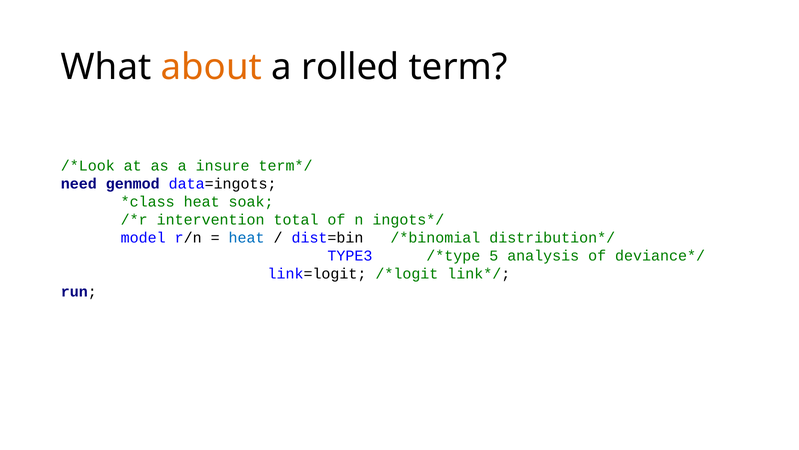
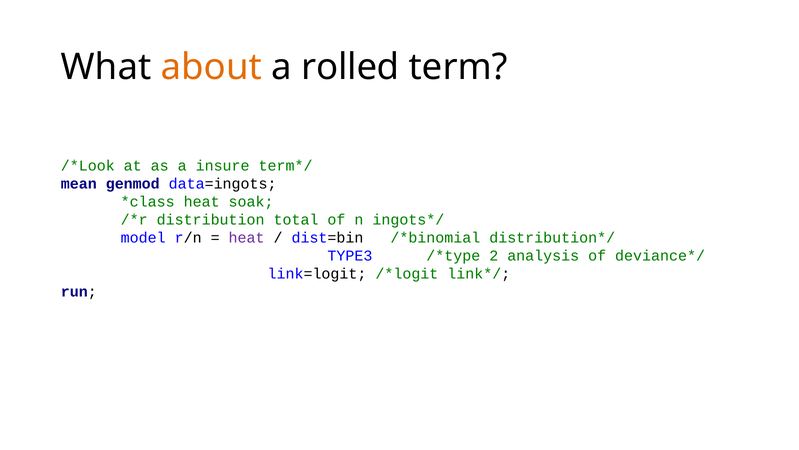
need: need -> mean
intervention: intervention -> distribution
heat at (247, 238) colour: blue -> purple
5: 5 -> 2
